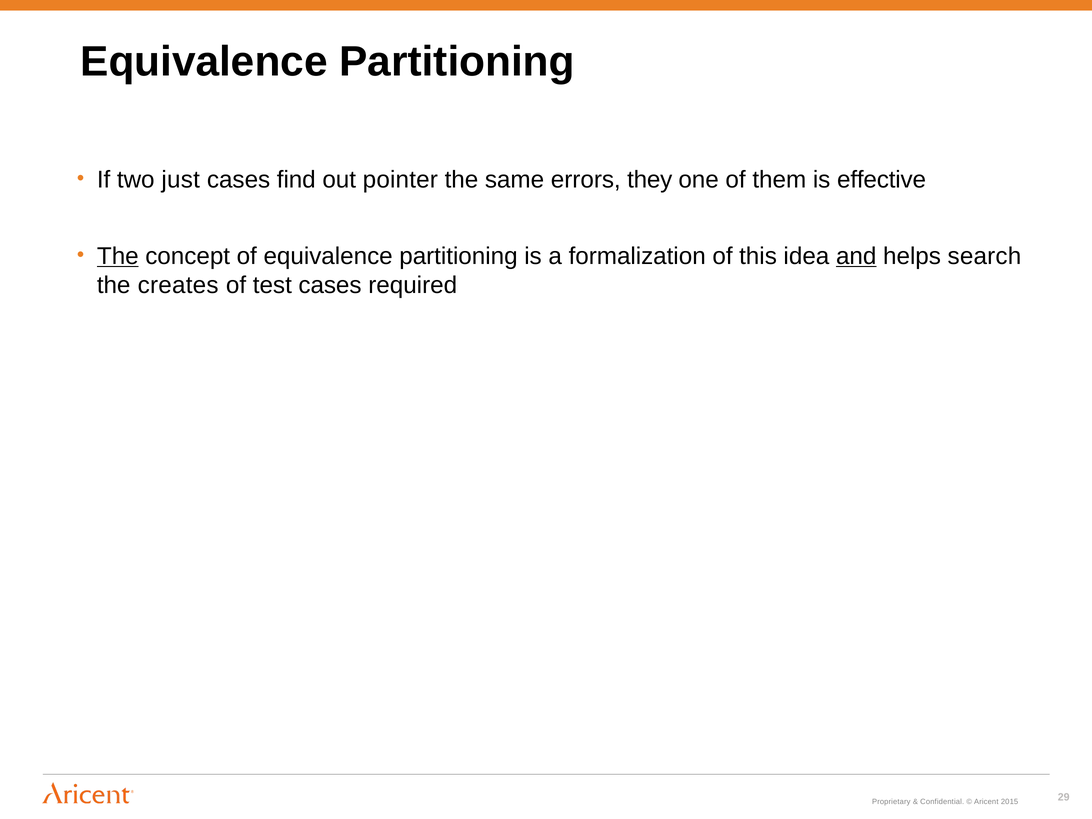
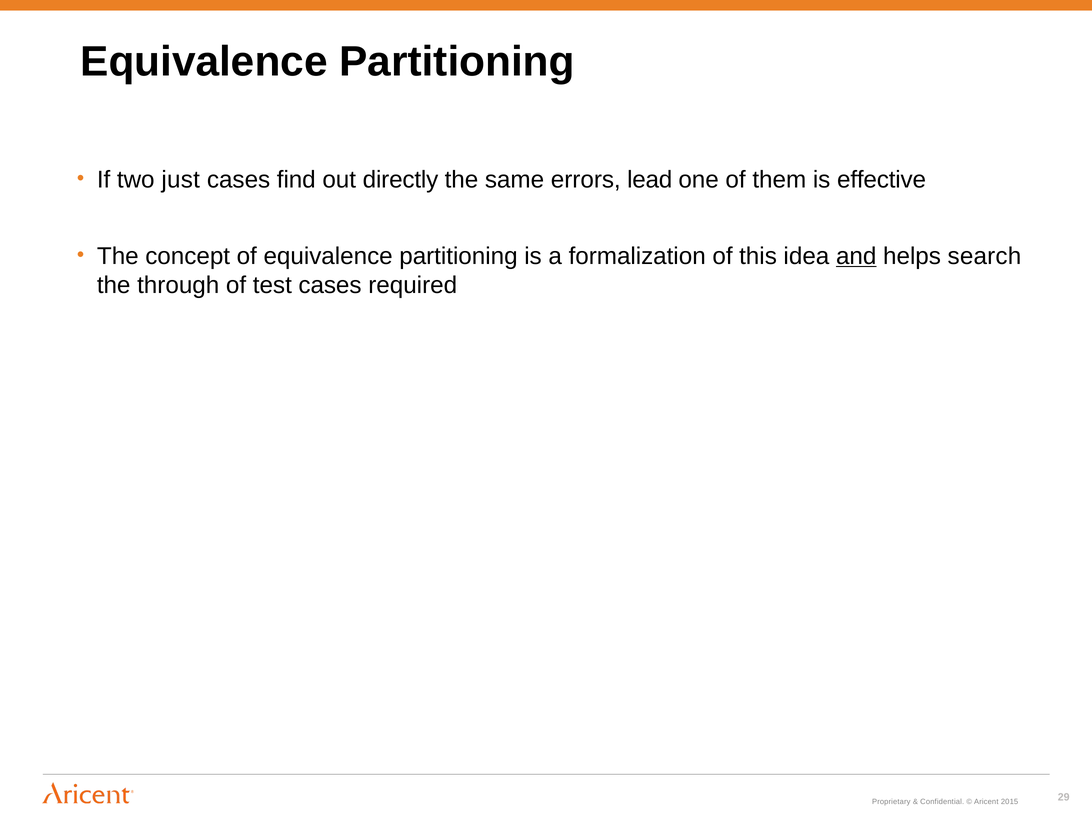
pointer: pointer -> directly
they: they -> lead
The at (118, 256) underline: present -> none
creates: creates -> through
